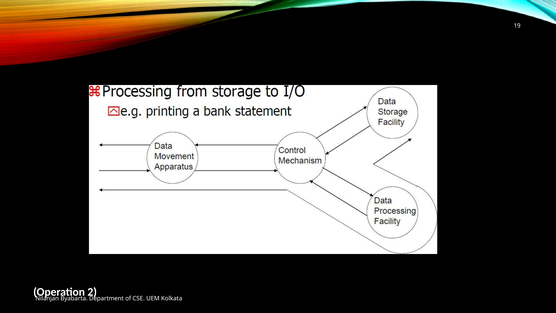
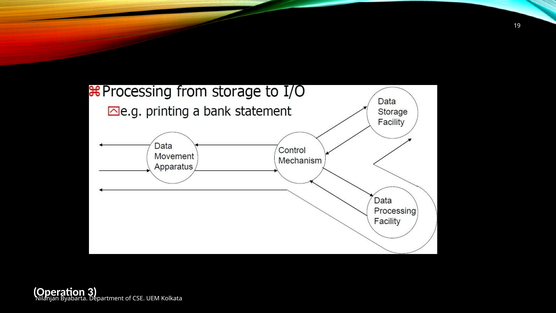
2: 2 -> 3
